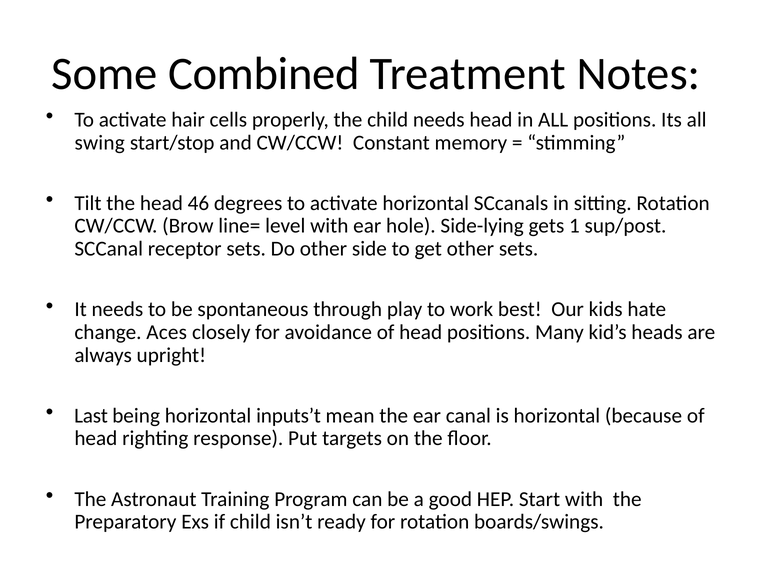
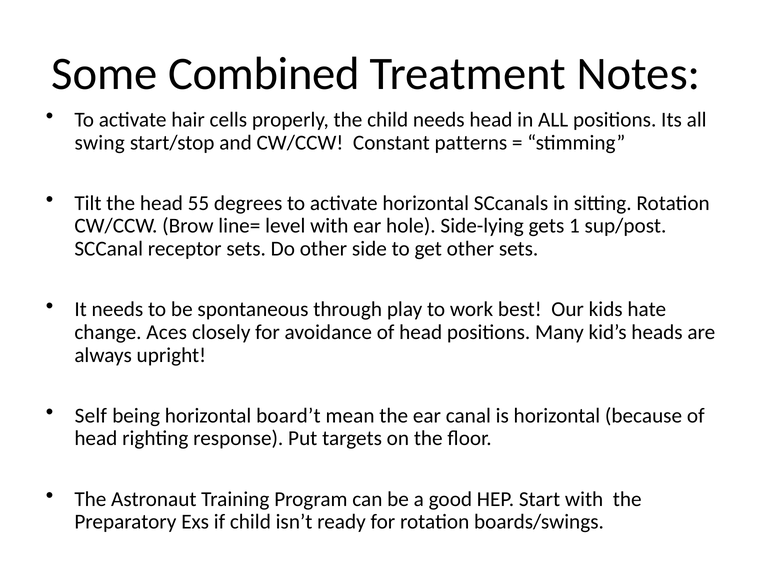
memory: memory -> patterns
46: 46 -> 55
Last: Last -> Self
inputs’t: inputs’t -> board’t
